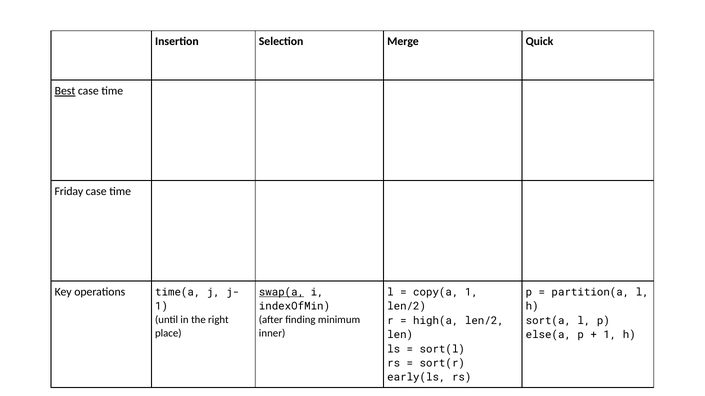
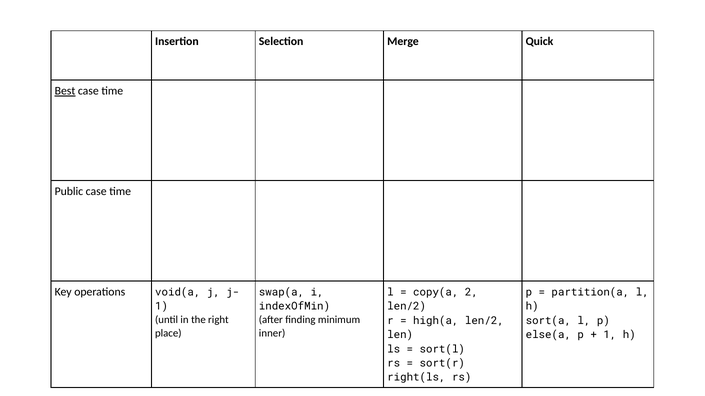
Friday: Friday -> Public
time(a: time(a -> void(a
swap(a underline: present -> none
copy(a 1: 1 -> 2
early(ls: early(ls -> right(ls
